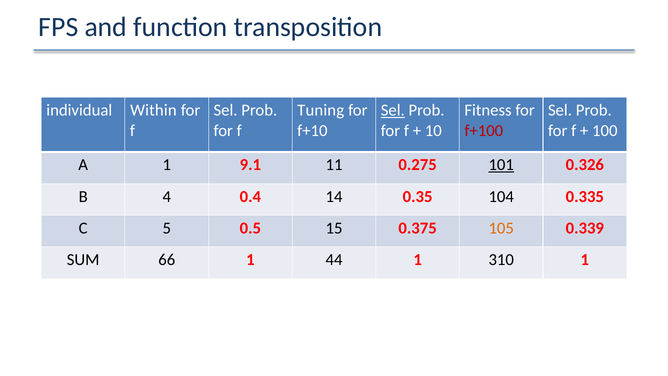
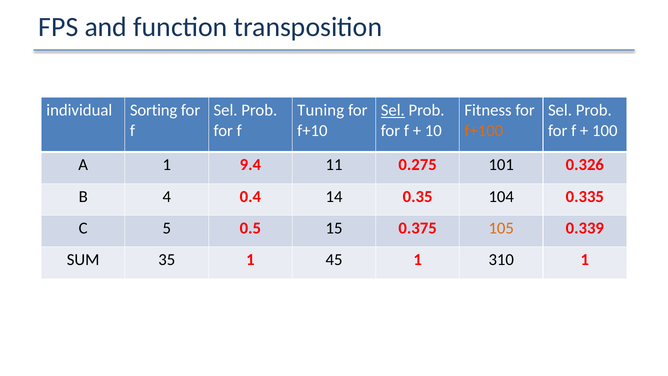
Within: Within -> Sorting
f+100 colour: red -> orange
9.1: 9.1 -> 9.4
101 underline: present -> none
66: 66 -> 35
44: 44 -> 45
